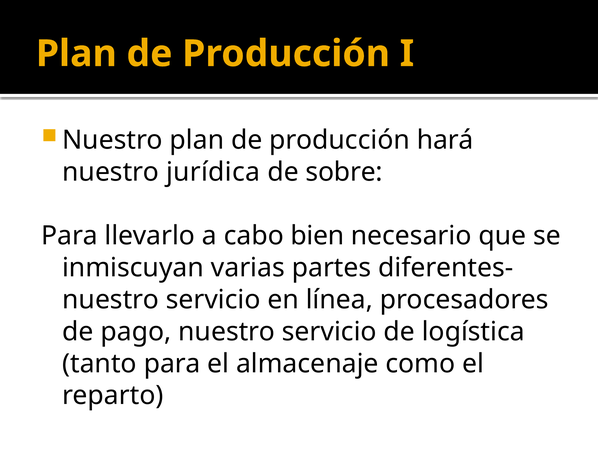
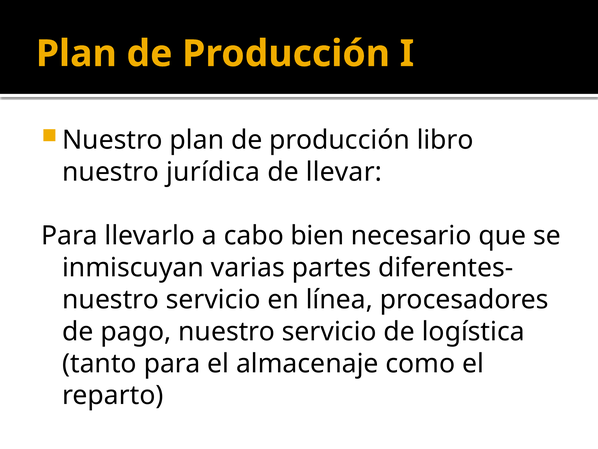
hará: hará -> libro
sobre: sobre -> llevar
